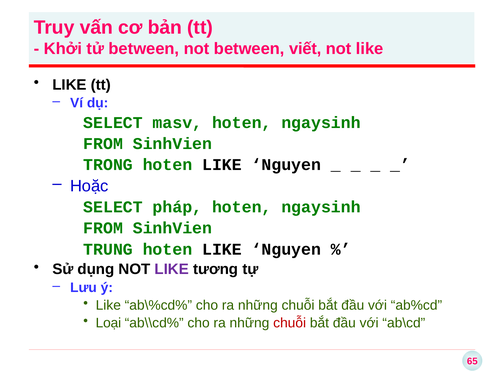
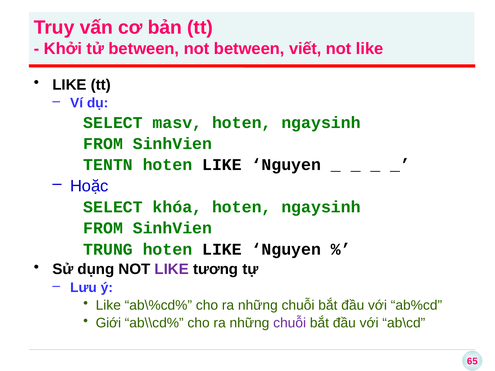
TRONG: TRONG -> TENTN
pháp: pháp -> khóa
Loại: Loại -> Giới
chuỗi at (290, 323) colour: red -> purple
